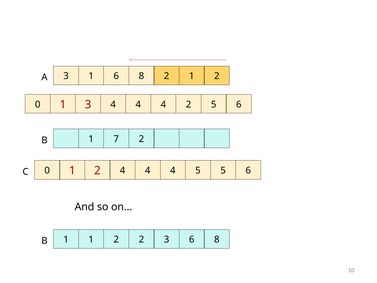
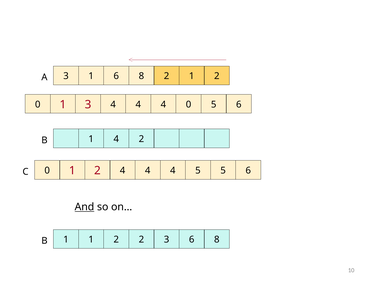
4 2: 2 -> 0
1 7: 7 -> 4
And underline: none -> present
